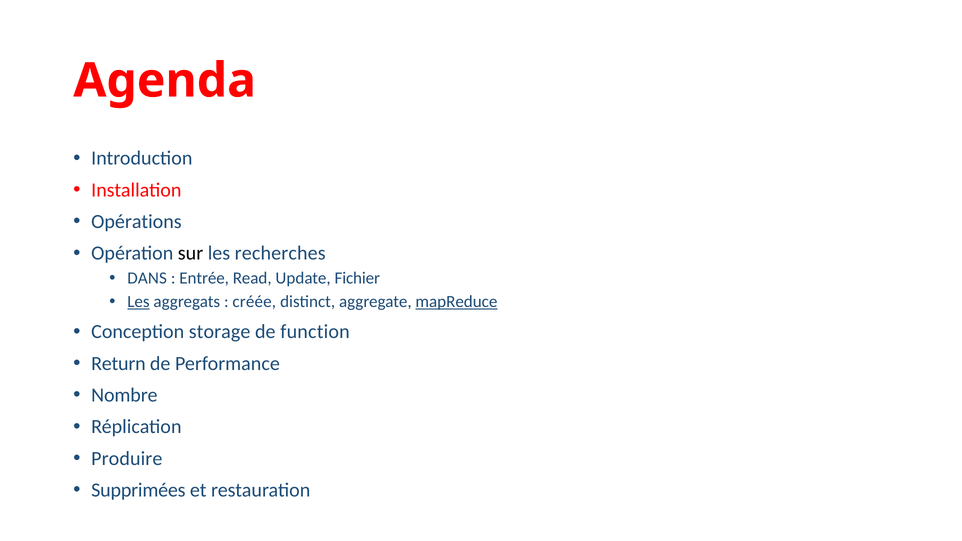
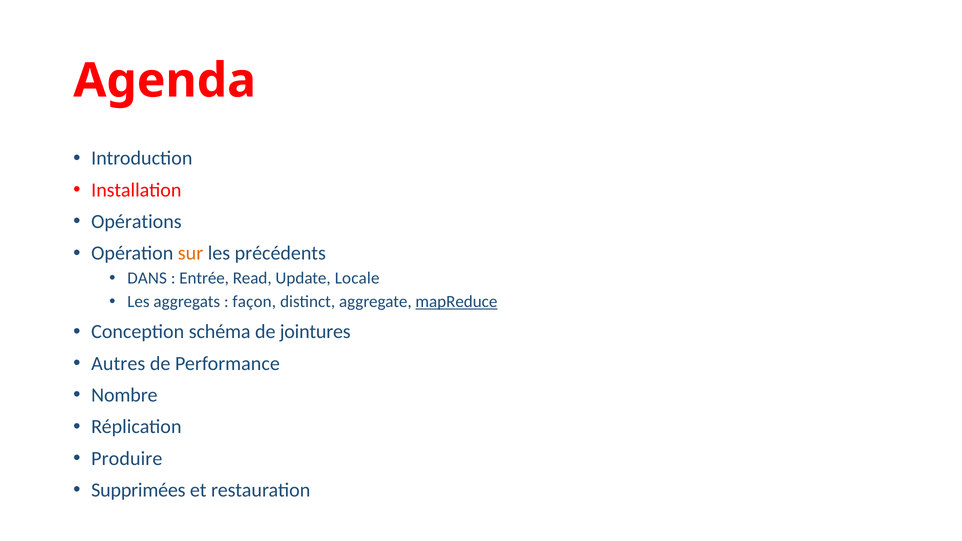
sur colour: black -> orange
recherches: recherches -> précédents
Fichier: Fichier -> Locale
Les at (138, 302) underline: present -> none
créée: créée -> façon
storage: storage -> schéma
function: function -> jointures
Return: Return -> Autres
